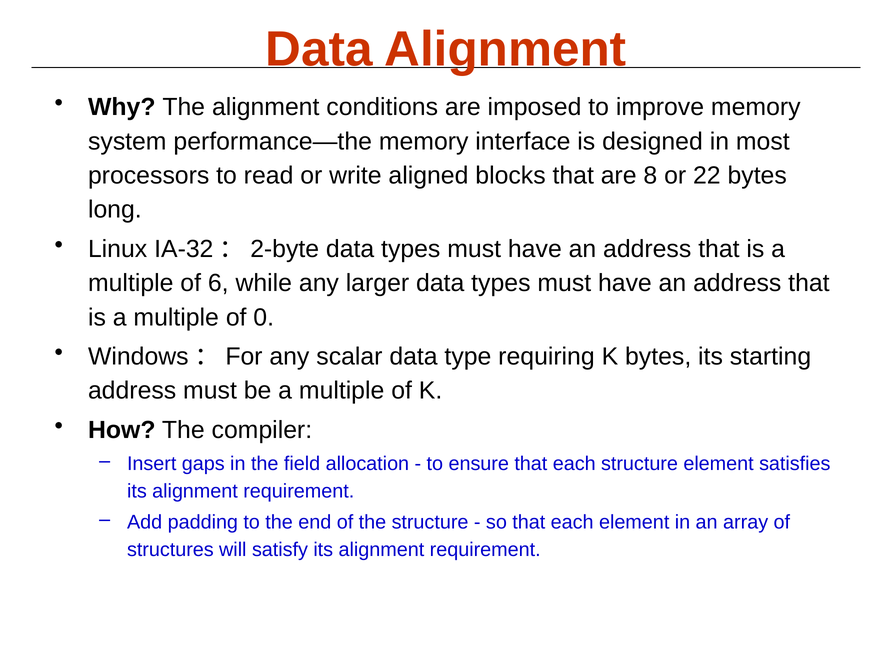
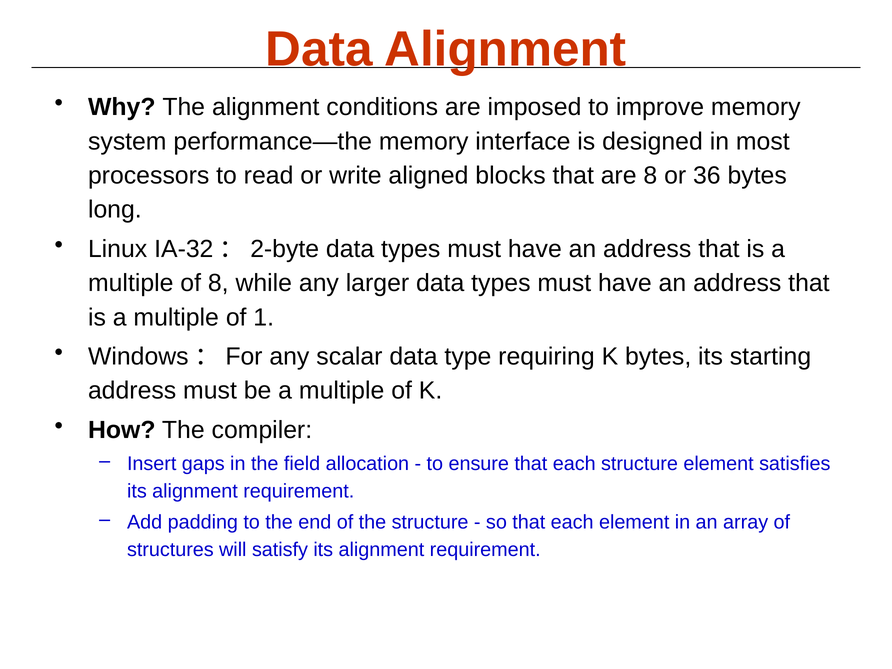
22: 22 -> 36
of 6: 6 -> 8
0: 0 -> 1
